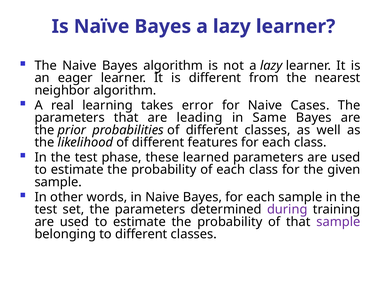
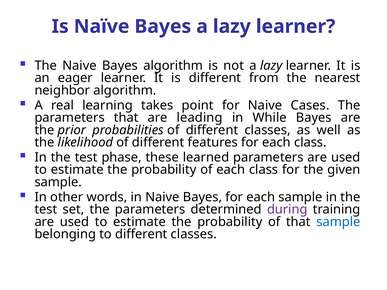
error: error -> point
Same: Same -> While
sample at (338, 222) colour: purple -> blue
